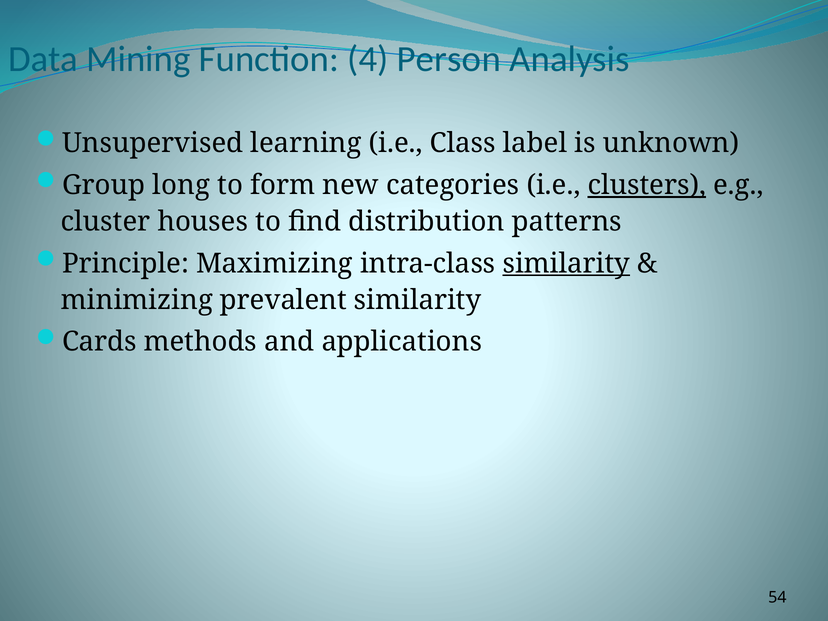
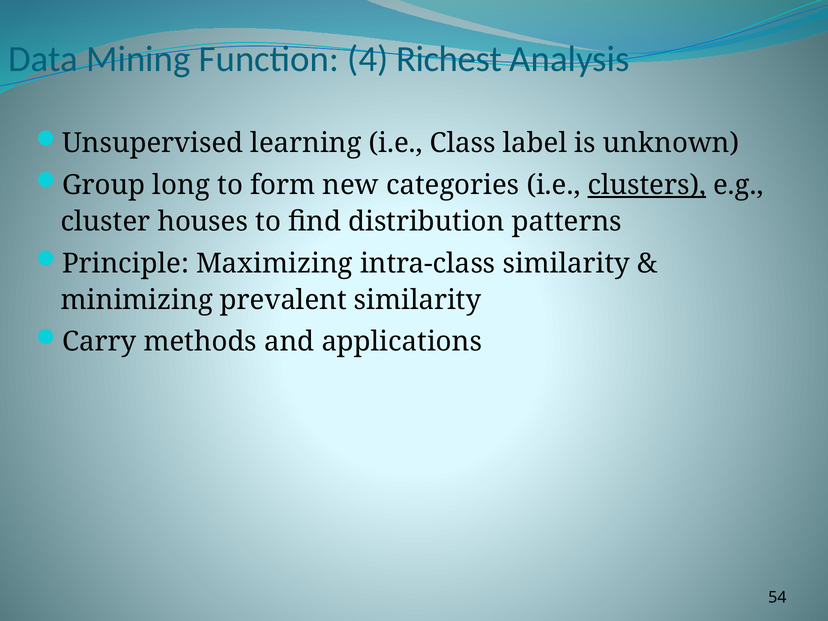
Person: Person -> Richest
similarity at (566, 264) underline: present -> none
Cards: Cards -> Carry
